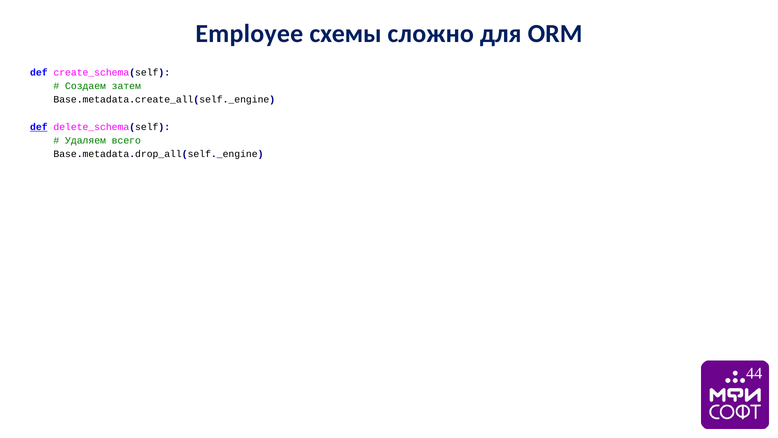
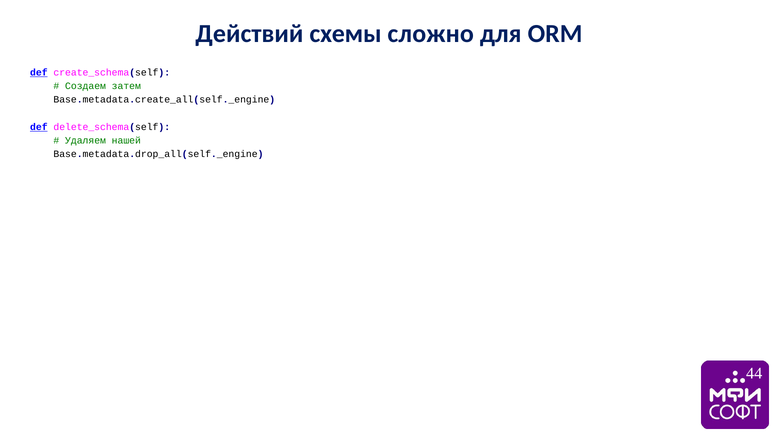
Employee: Employee -> Действий
def at (39, 72) underline: none -> present
всего: всего -> нашей
